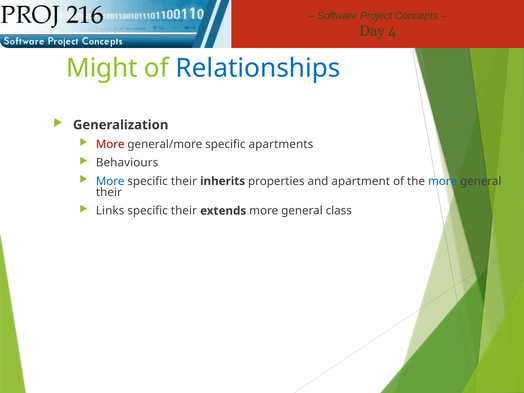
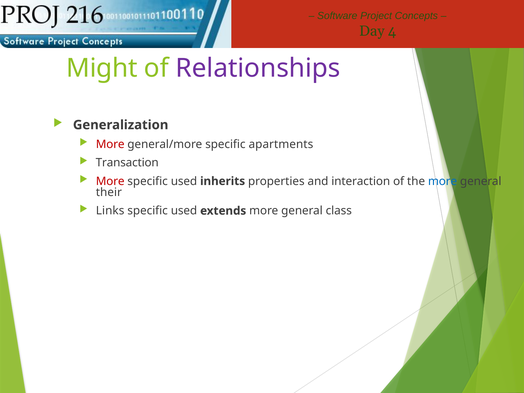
Relationships colour: blue -> purple
Behaviours: Behaviours -> Transaction
More at (110, 181) colour: blue -> red
their at (184, 181): their -> used
apartment: apartment -> interaction
their at (184, 211): their -> used
